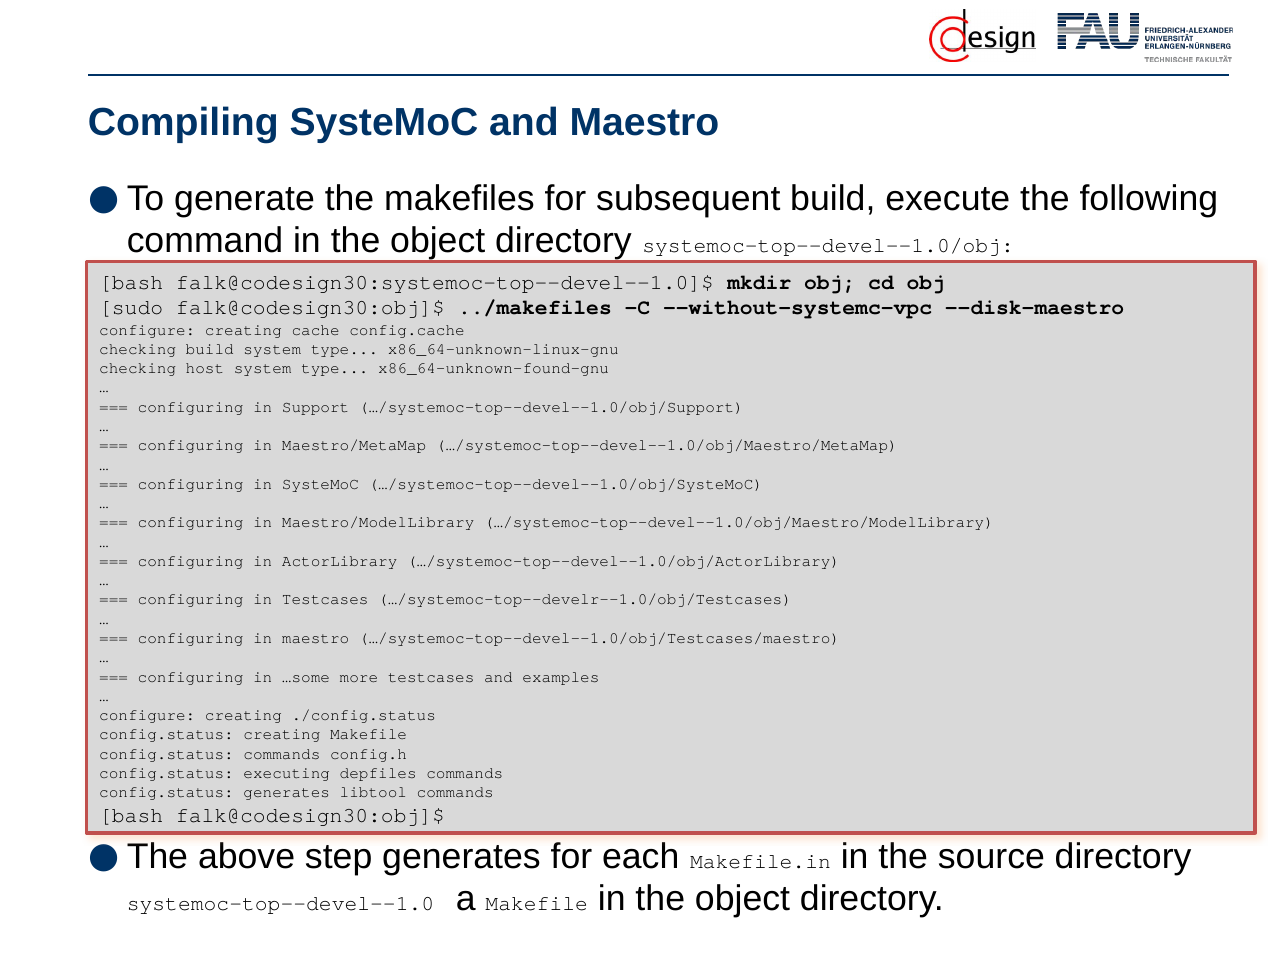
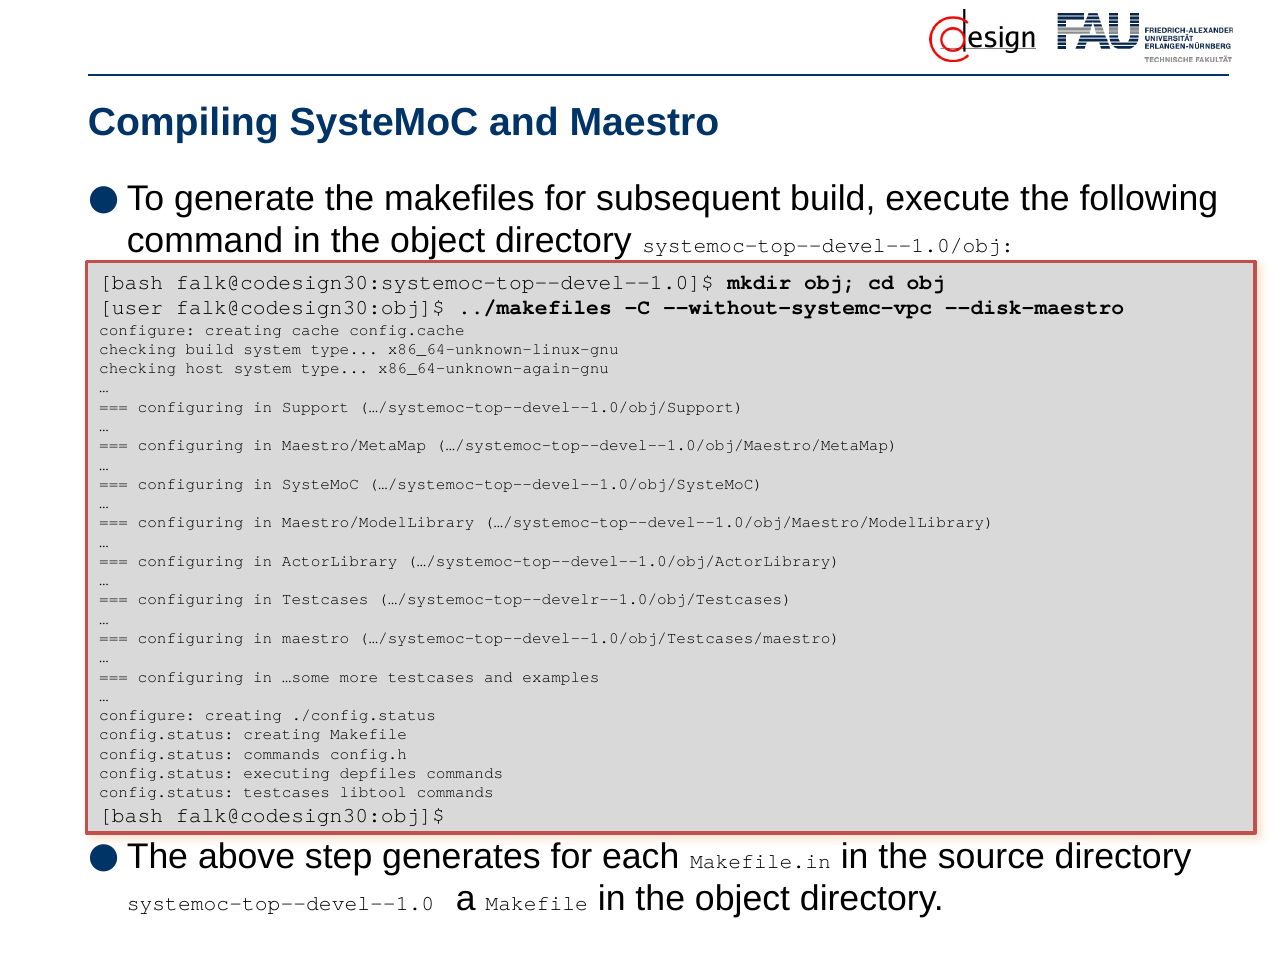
sudo: sudo -> user
x86_64-unknown-found-gnu: x86_64-unknown-found-gnu -> x86_64-unknown-again-gnu
config.status generates: generates -> testcases
